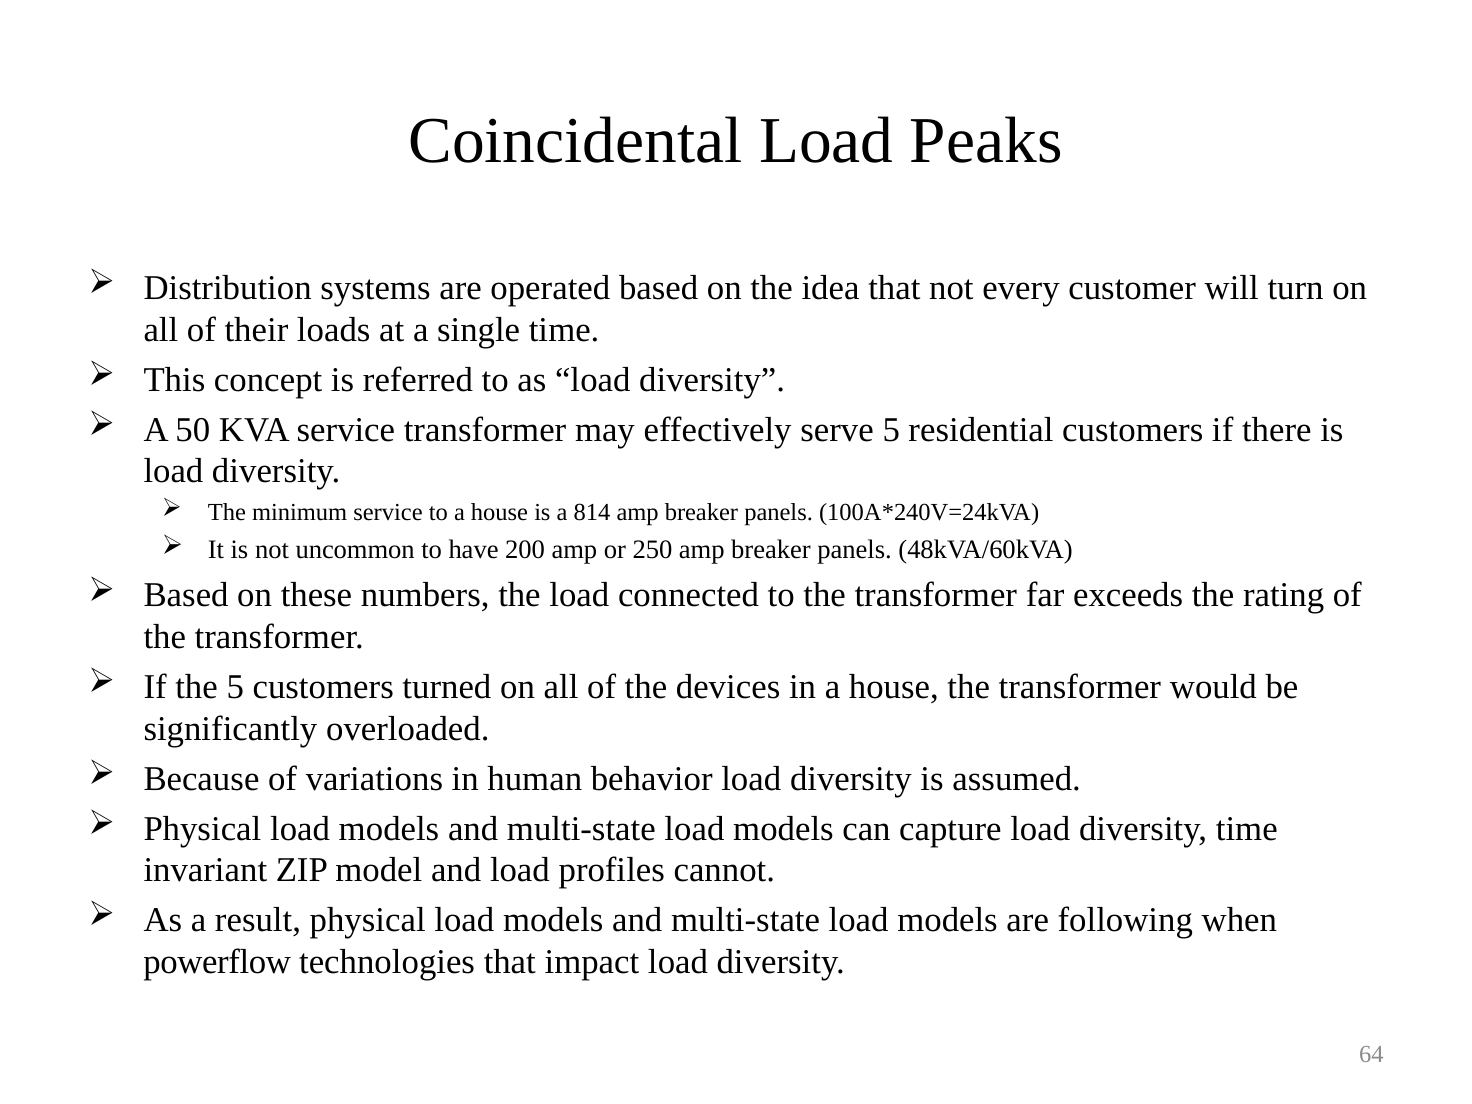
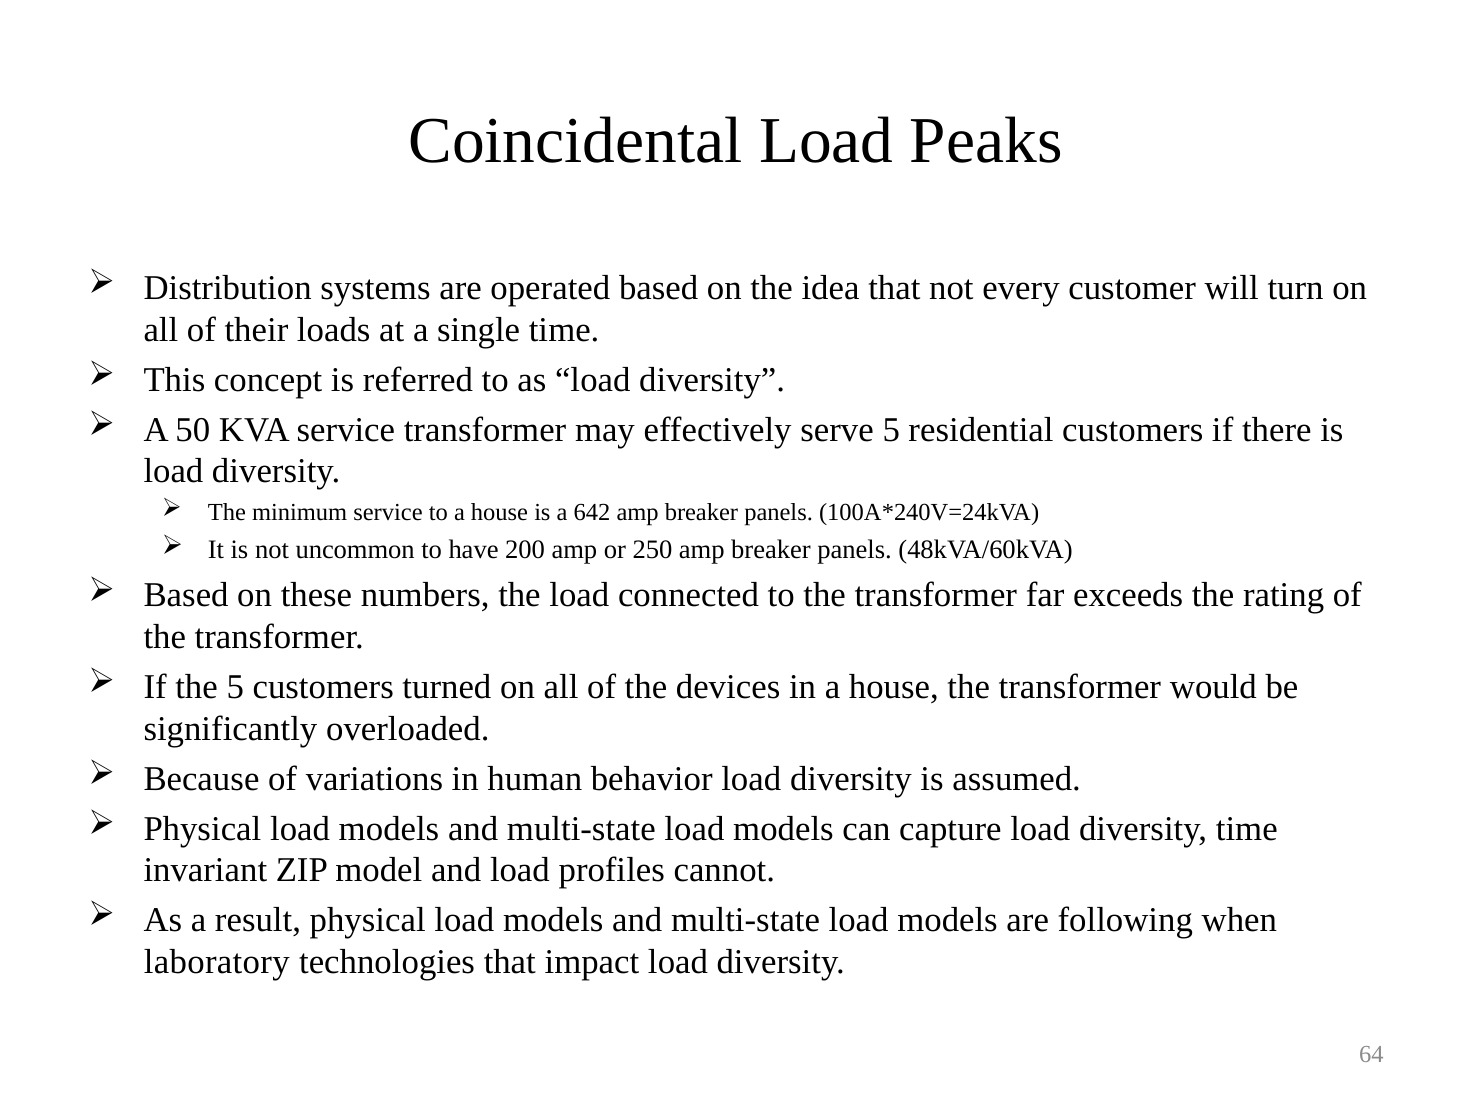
814: 814 -> 642
powerflow: powerflow -> laboratory
